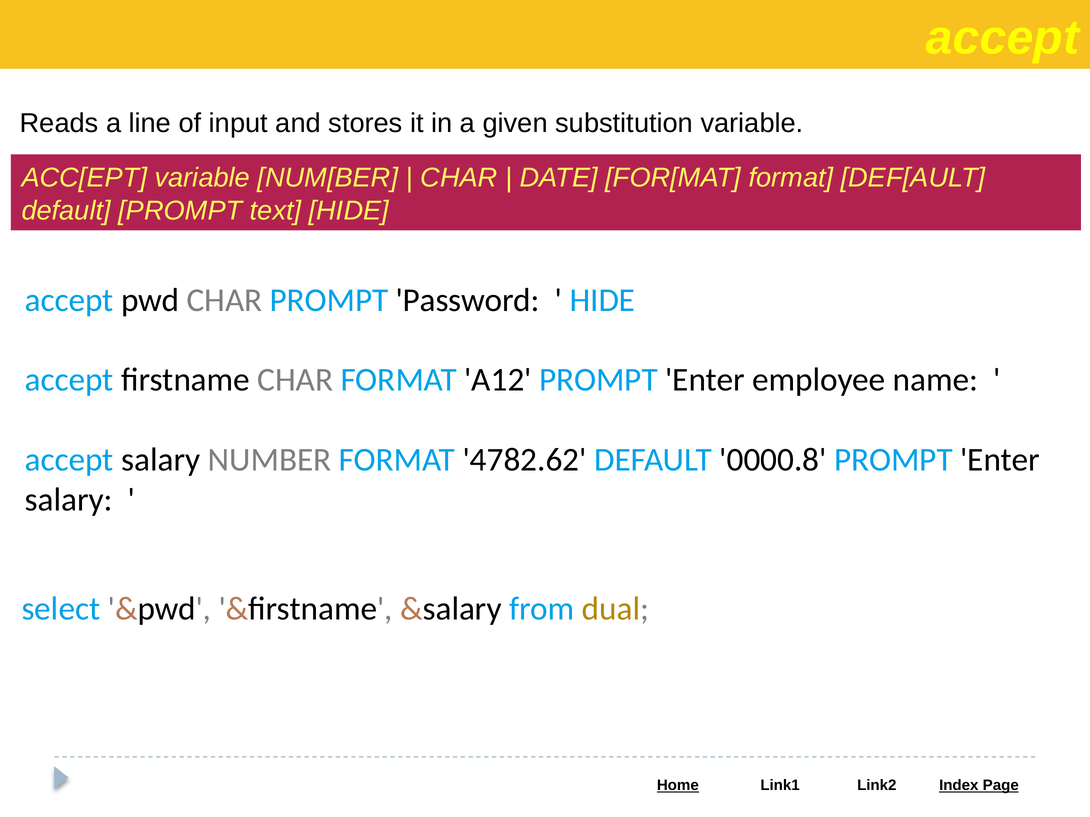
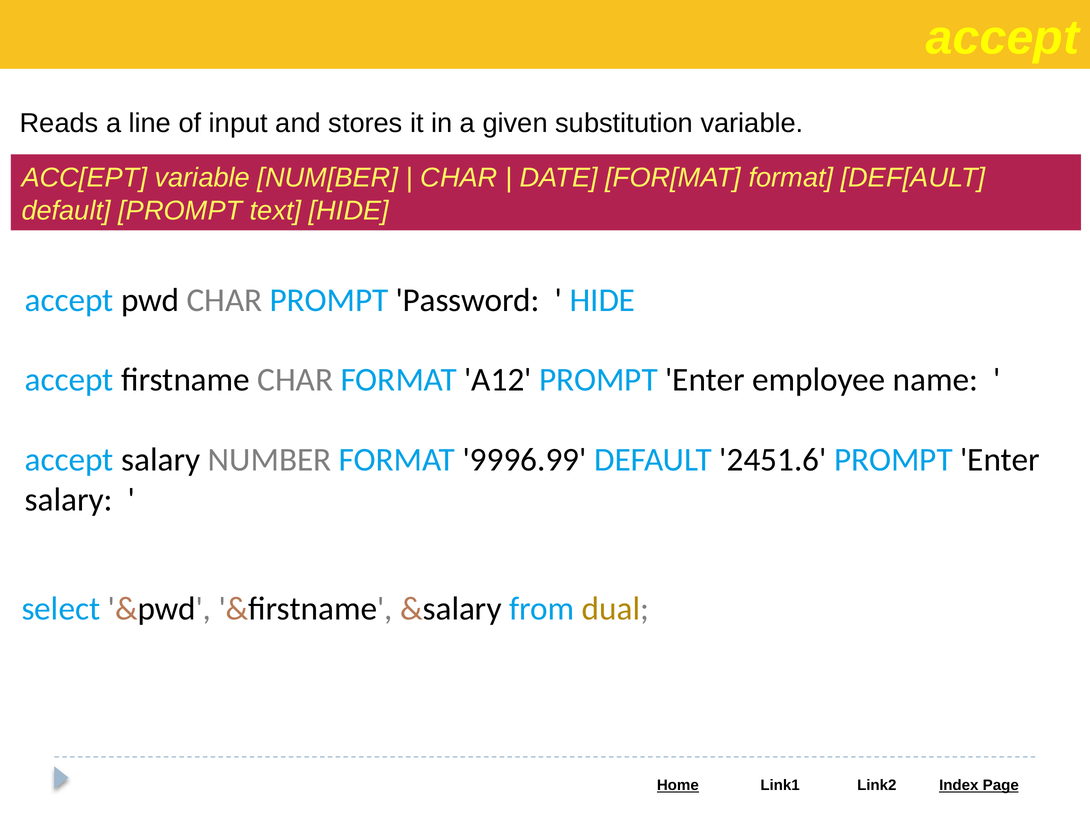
4782.62: 4782.62 -> 9996.99
0000.8: 0000.8 -> 2451.6
